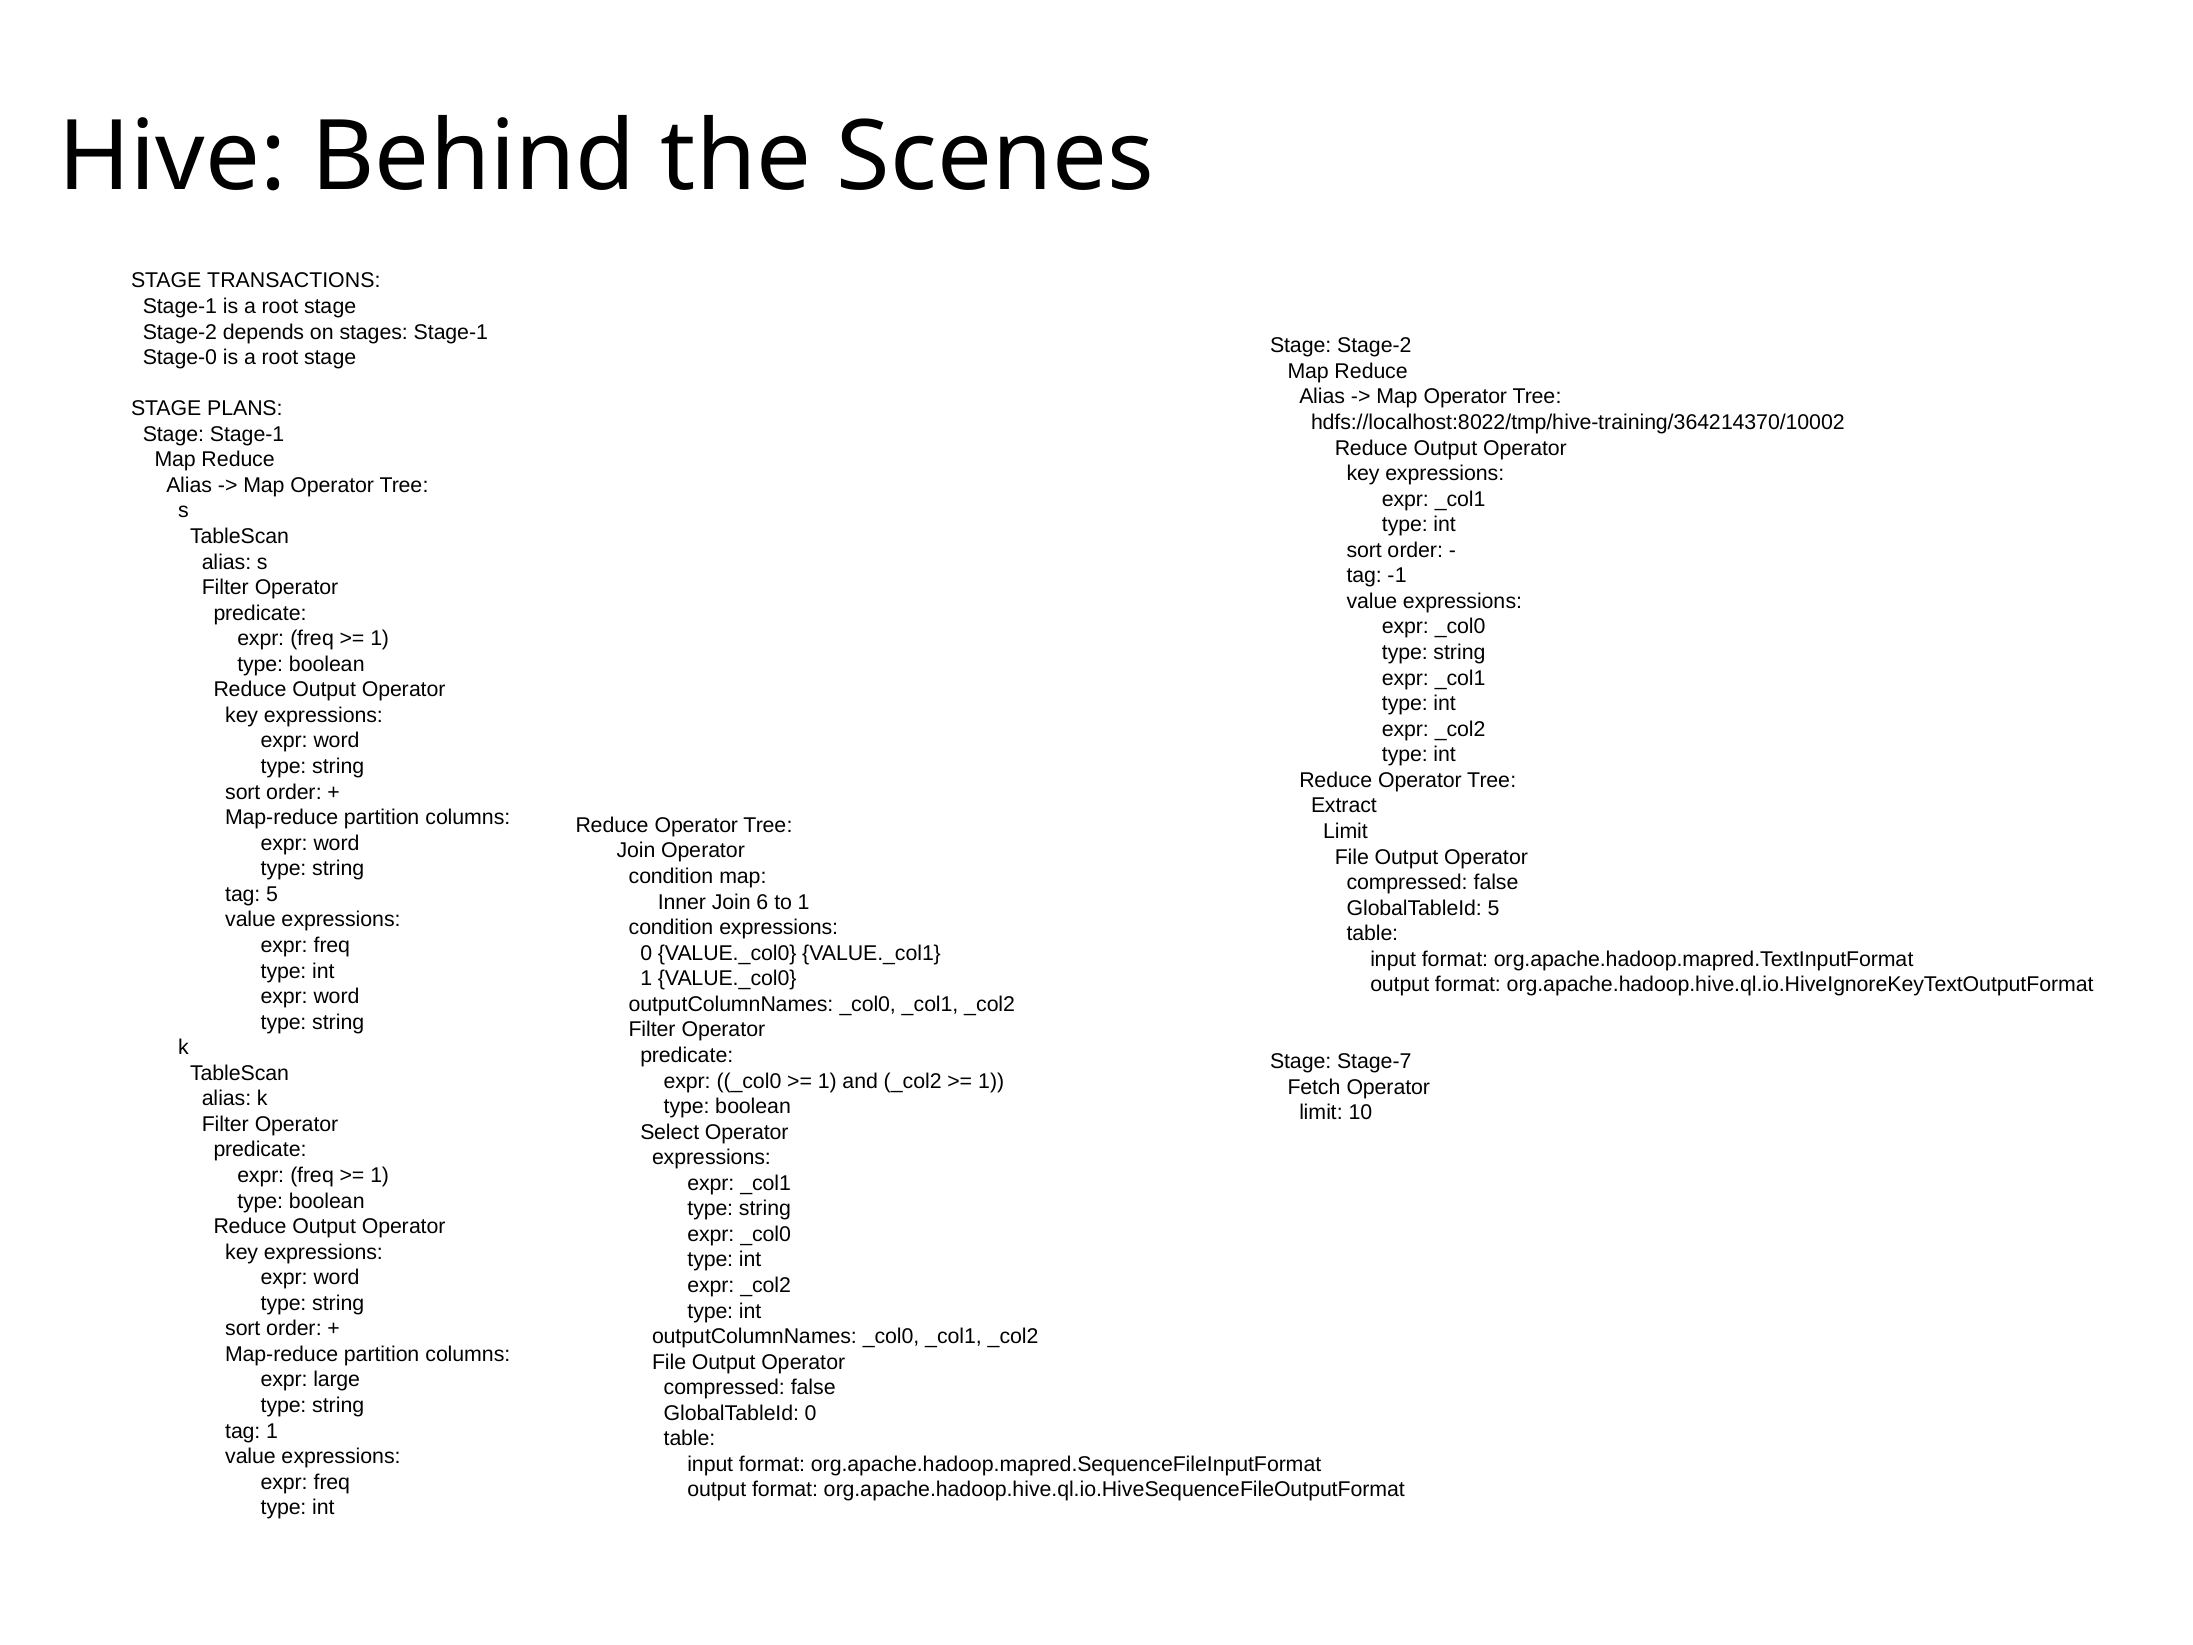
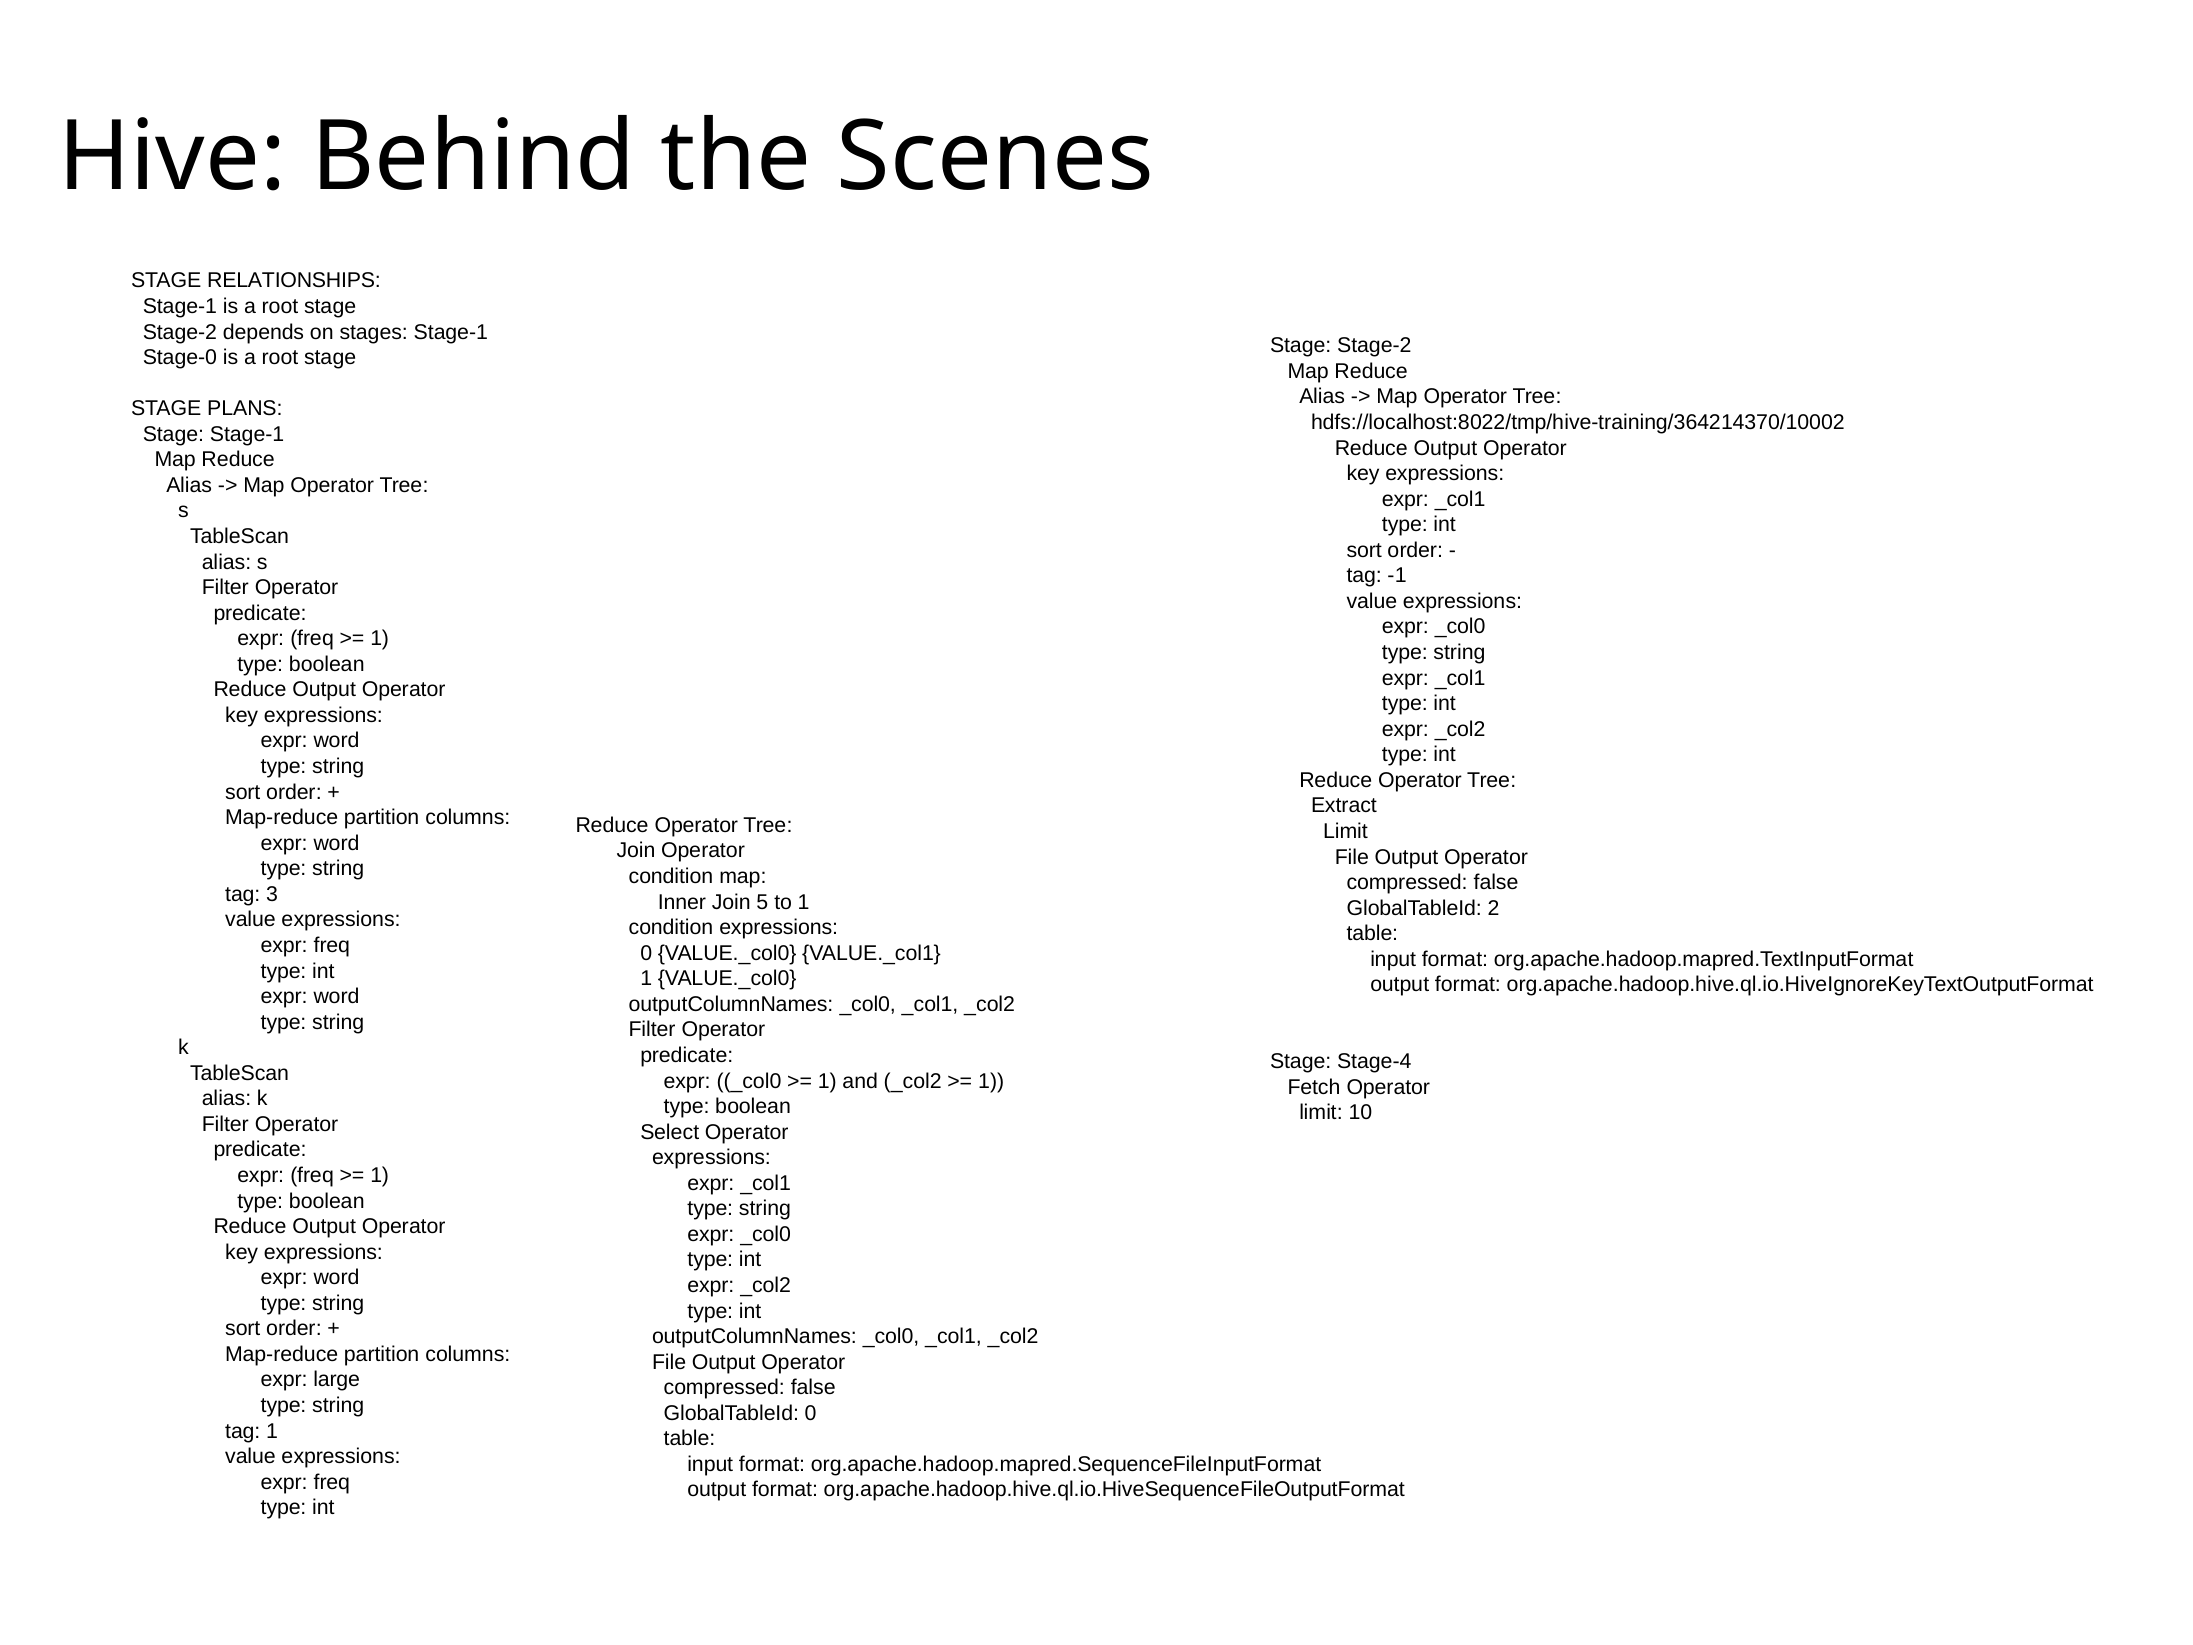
TRANSACTIONS: TRANSACTIONS -> RELATIONSHIPS
tag 5: 5 -> 3
6: 6 -> 5
GlobalTableId 5: 5 -> 2
Stage-7: Stage-7 -> Stage-4
